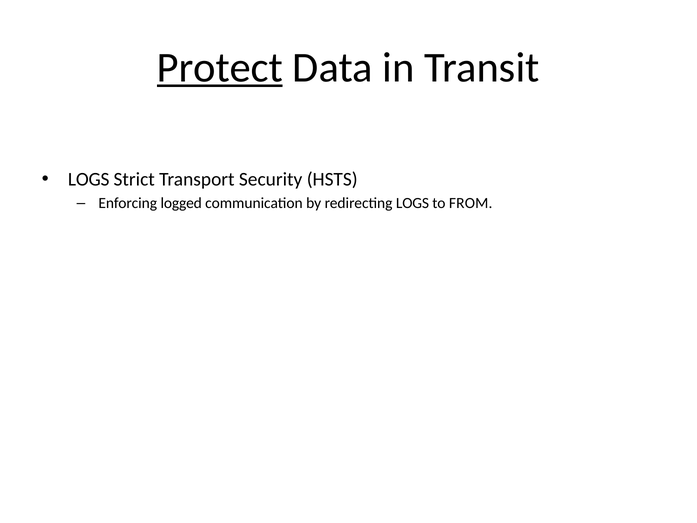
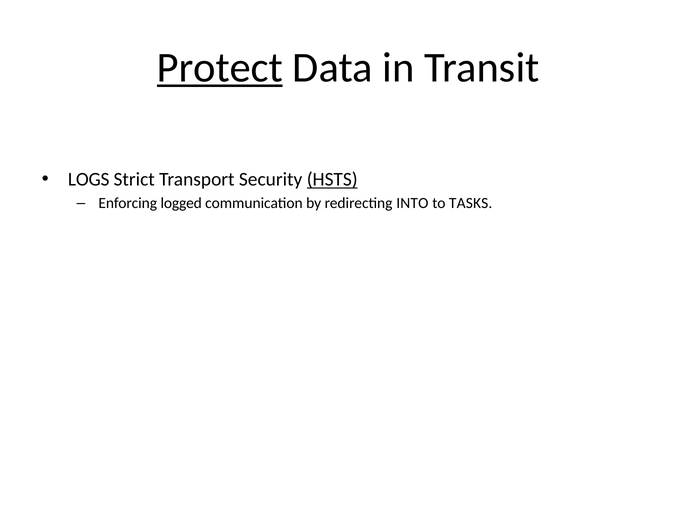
HSTS underline: none -> present
redirecting LOGS: LOGS -> INTO
FROM: FROM -> TASKS
